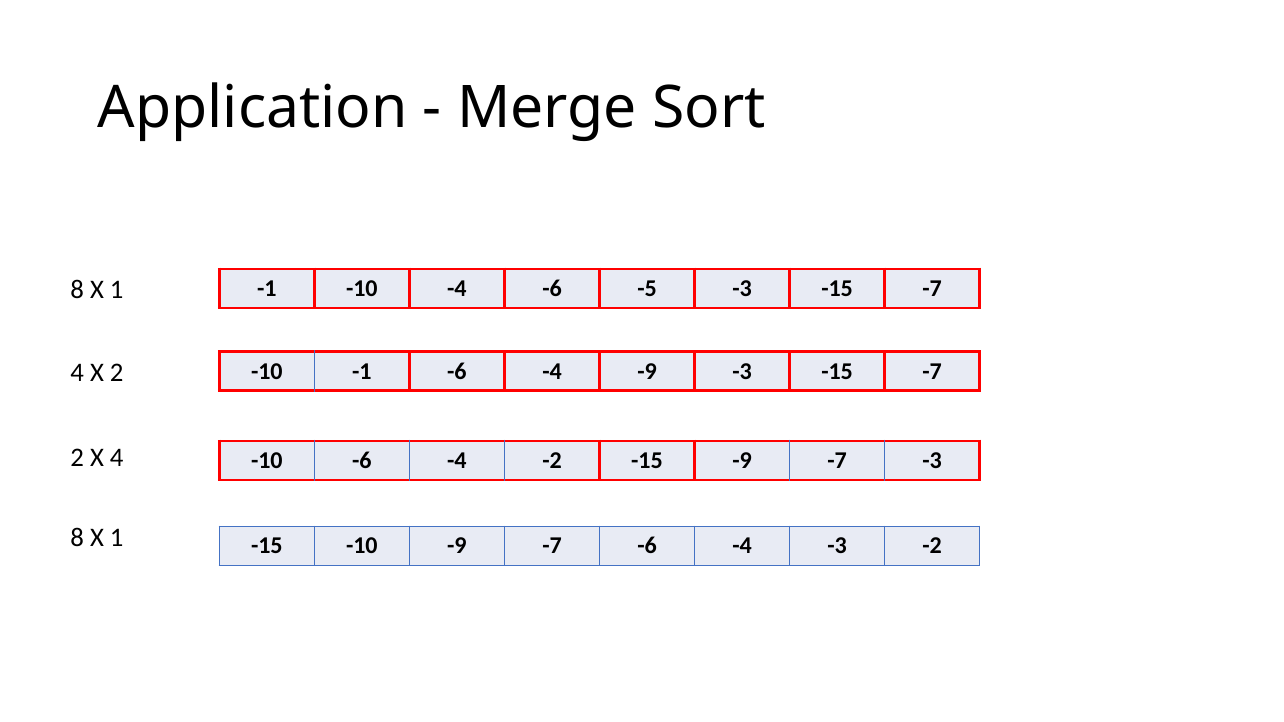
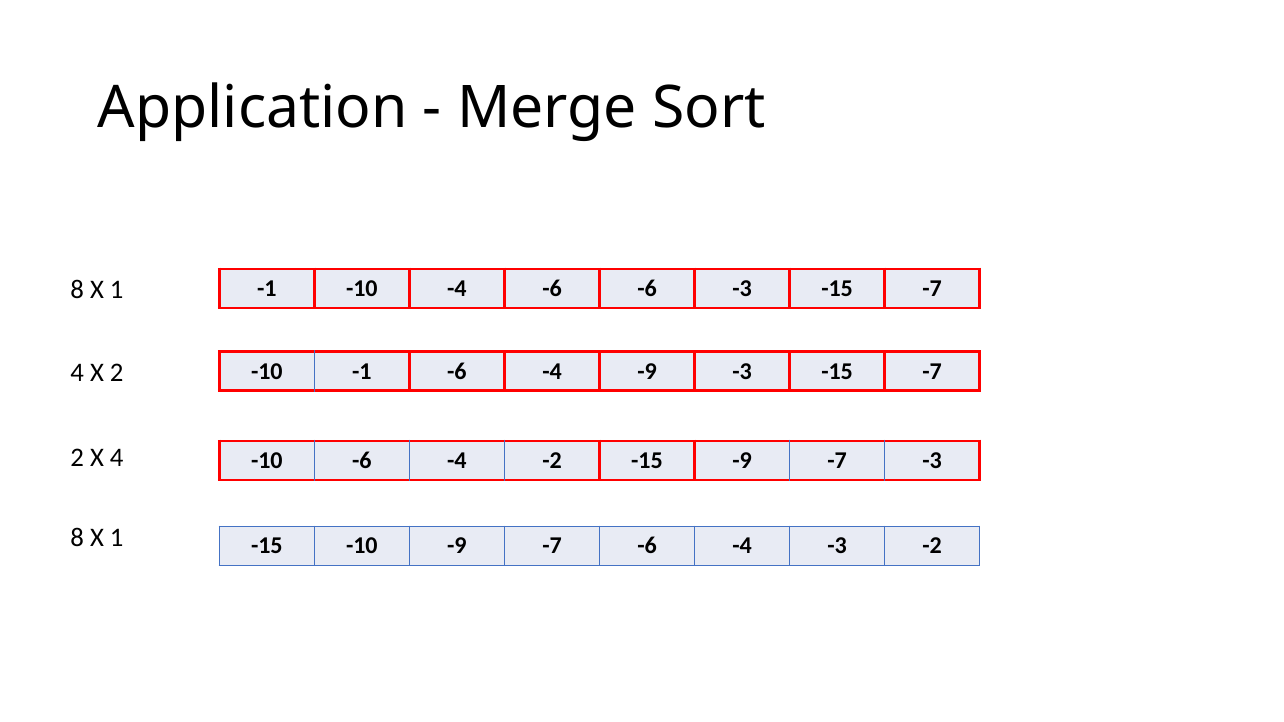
-6 -5: -5 -> -6
